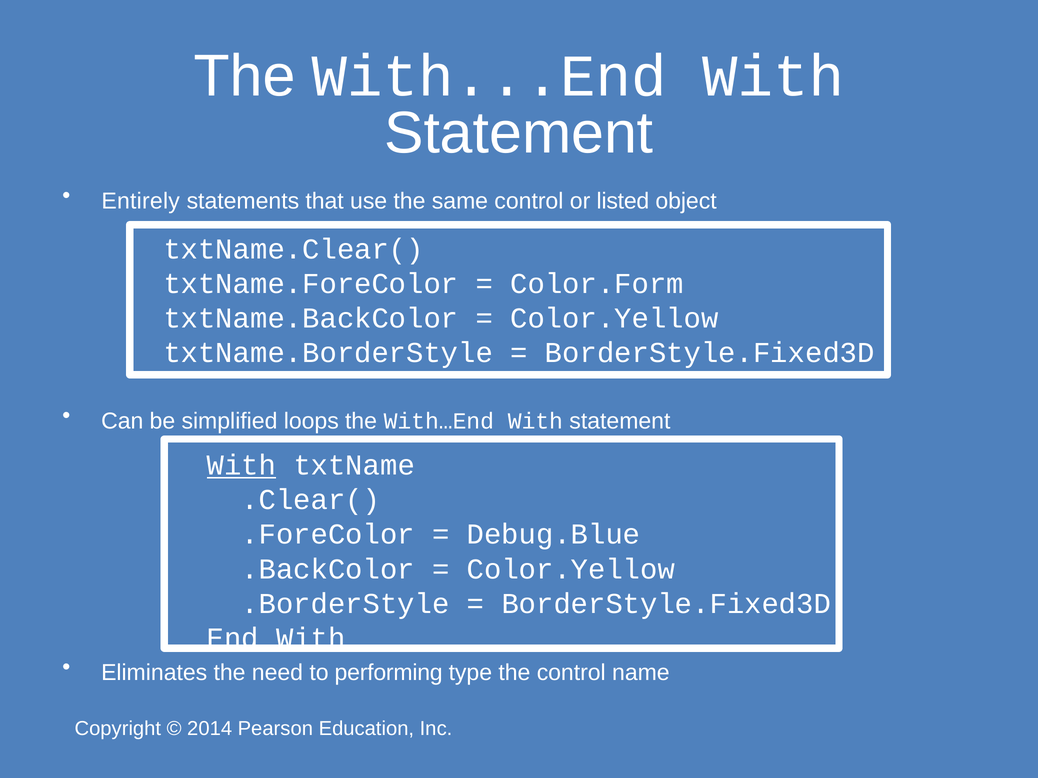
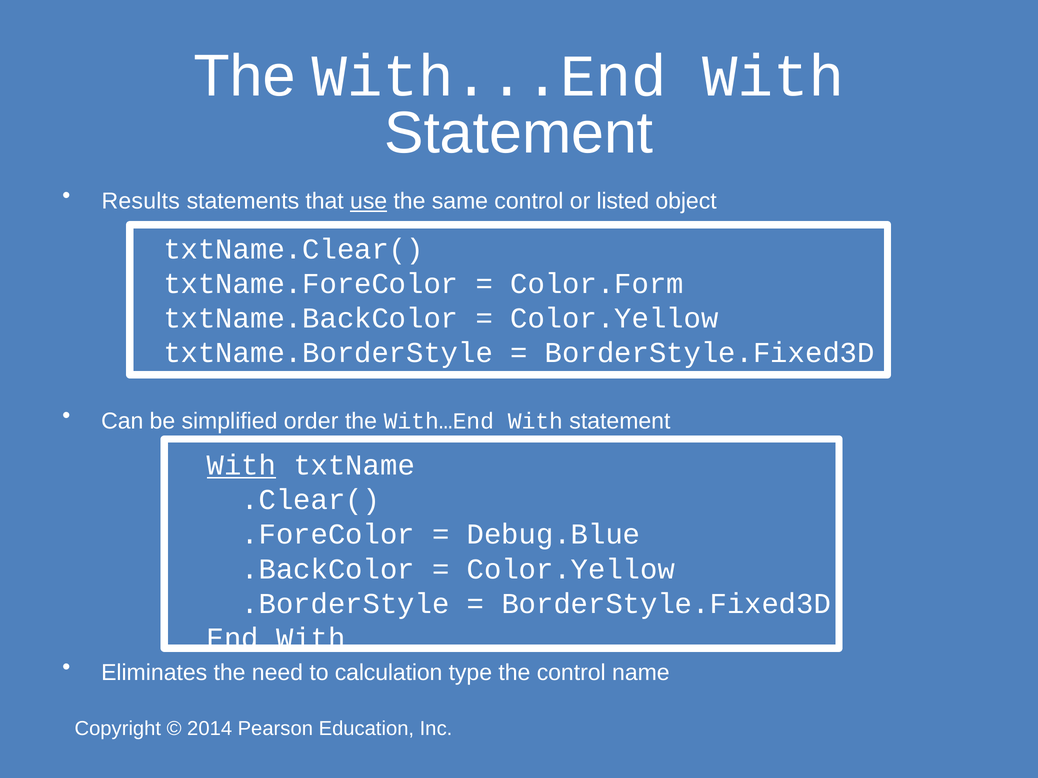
Entirely: Entirely -> Results
use underline: none -> present
loops: loops -> order
performing: performing -> calculation
